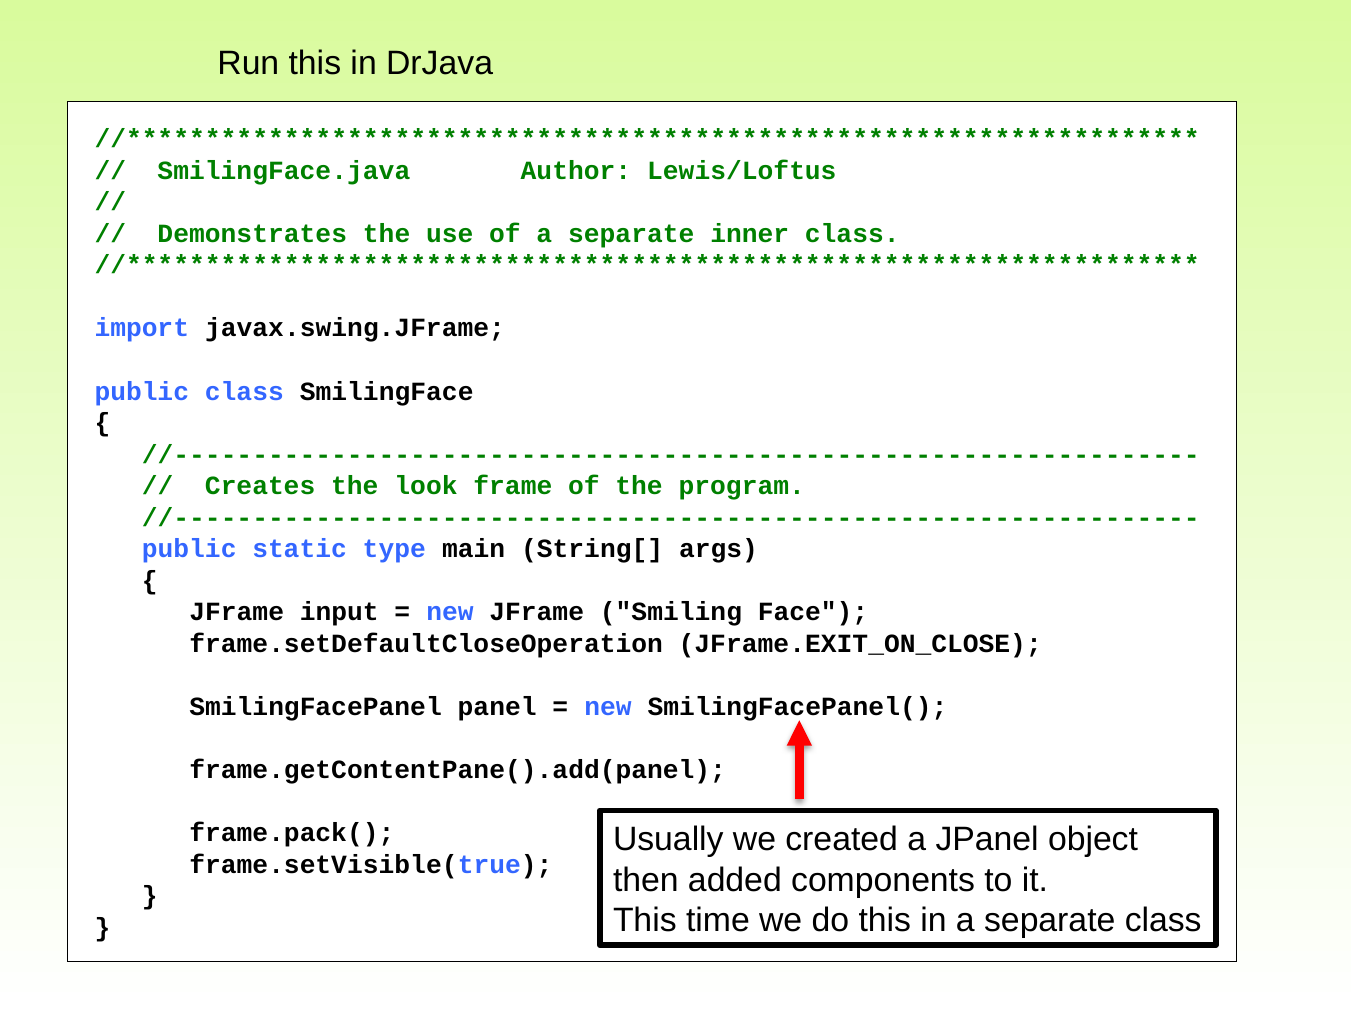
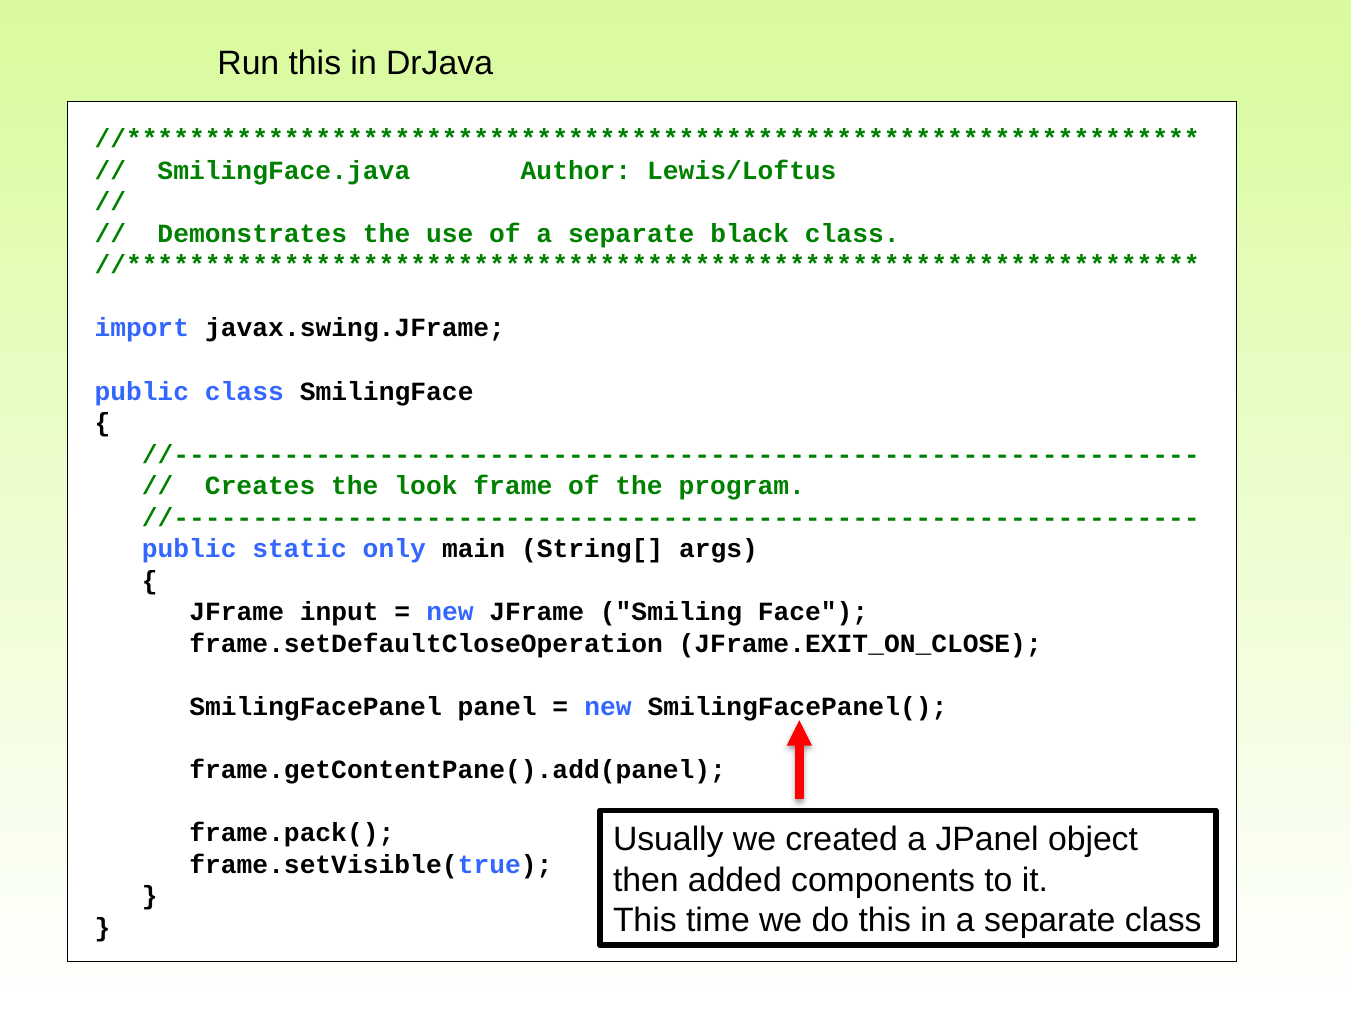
inner: inner -> black
type: type -> only
